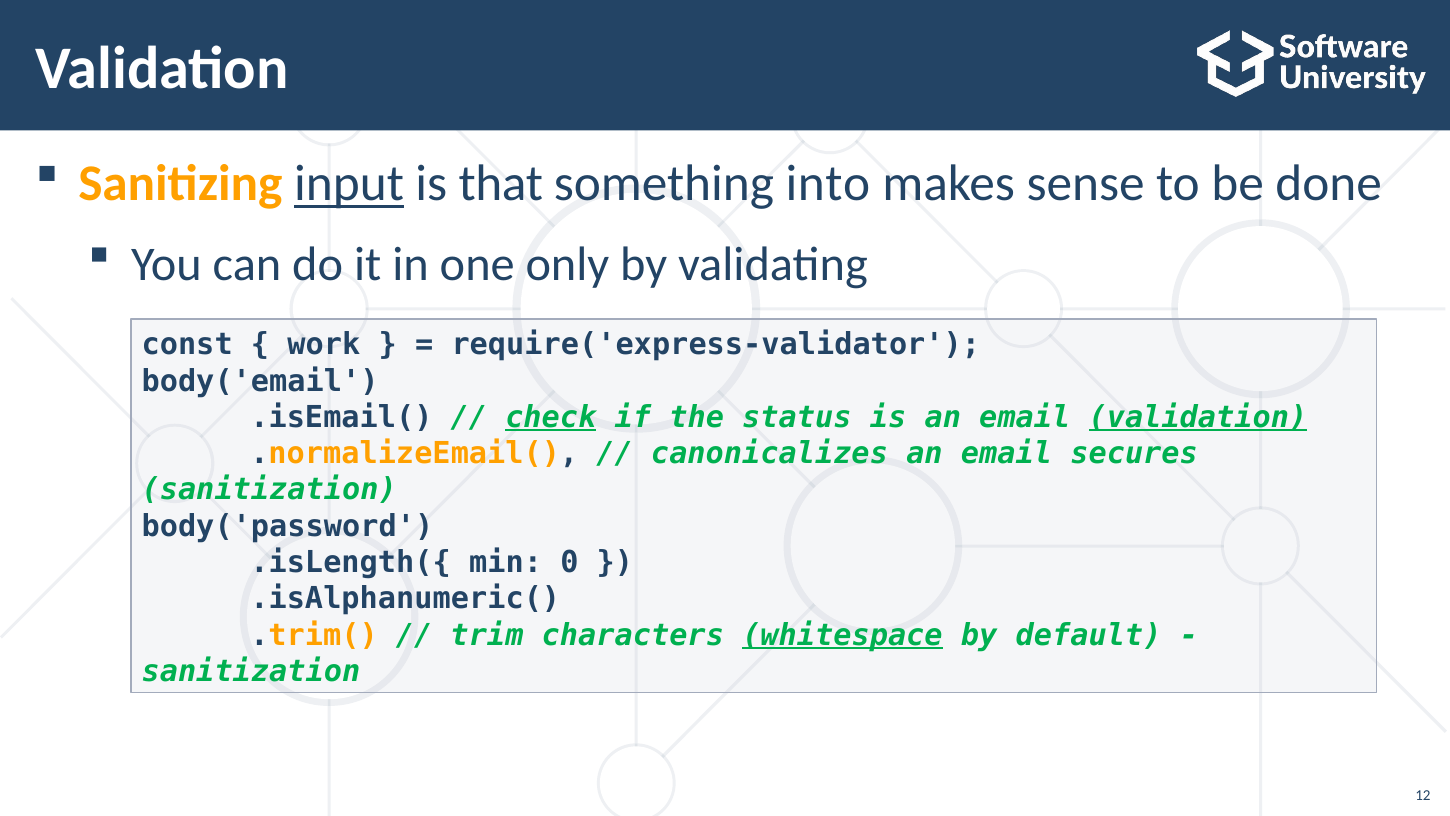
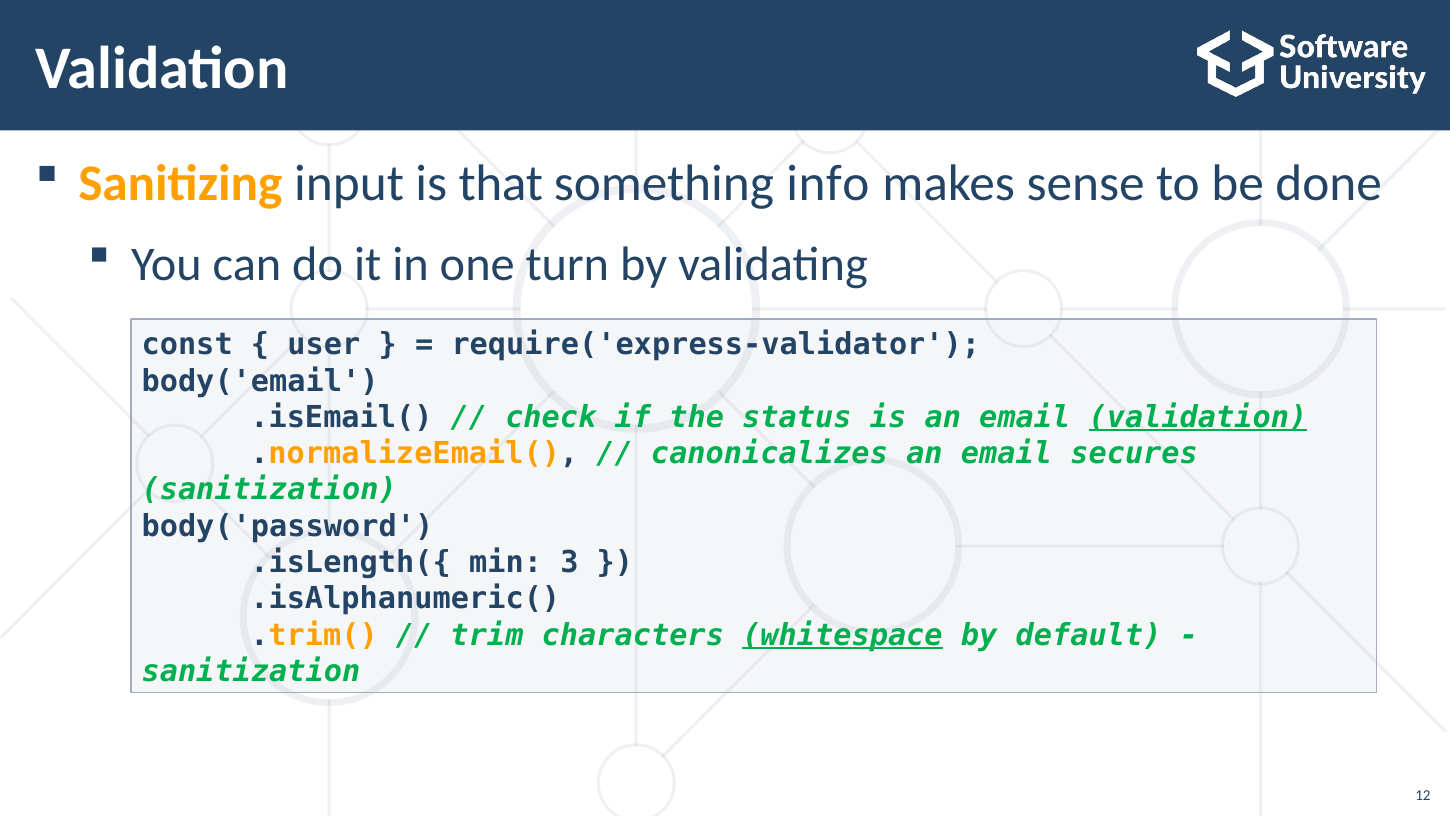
input underline: present -> none
into: into -> info
only: only -> turn
work: work -> user
check underline: present -> none
0: 0 -> 3
